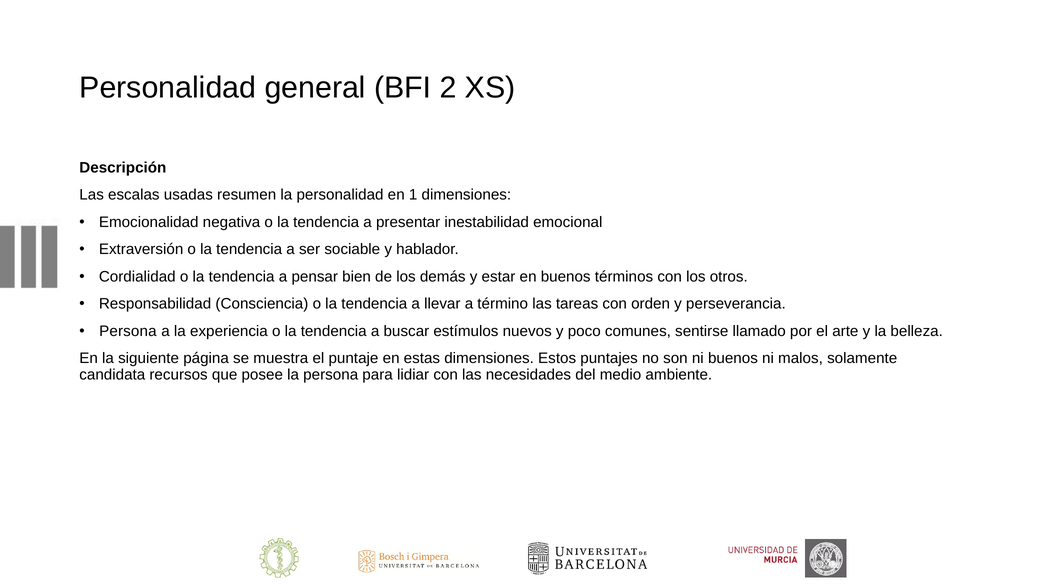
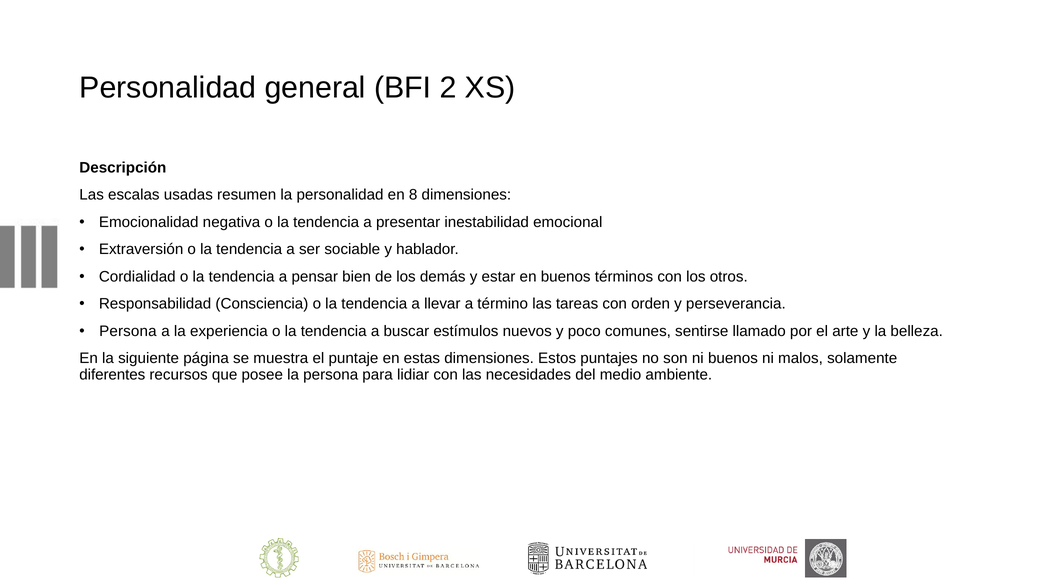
1: 1 -> 8
candidata: candidata -> diferentes
